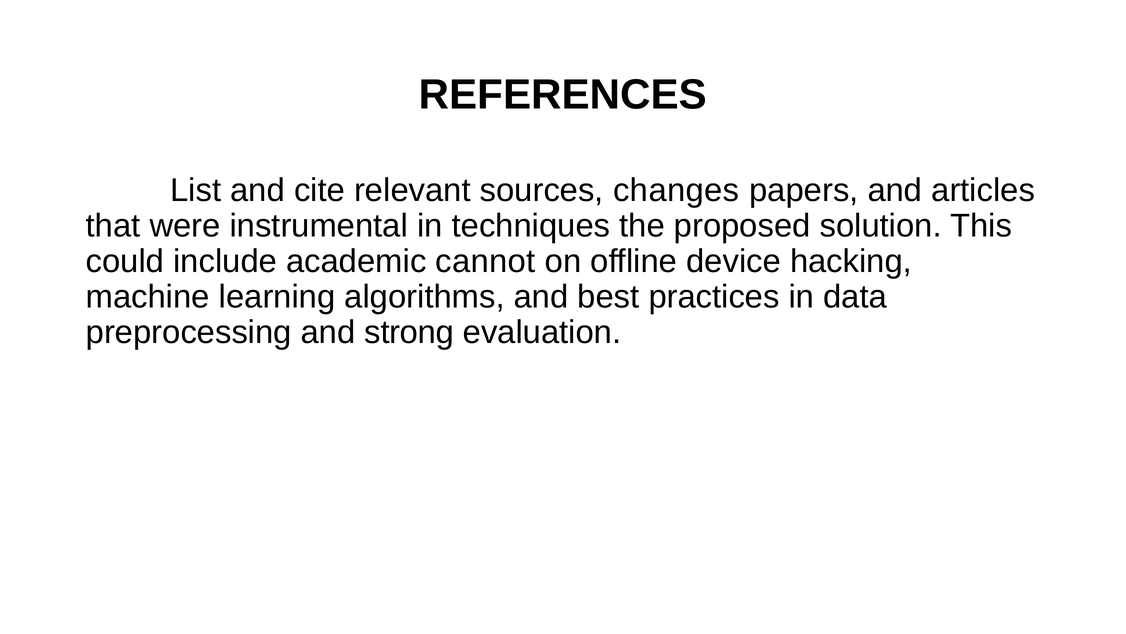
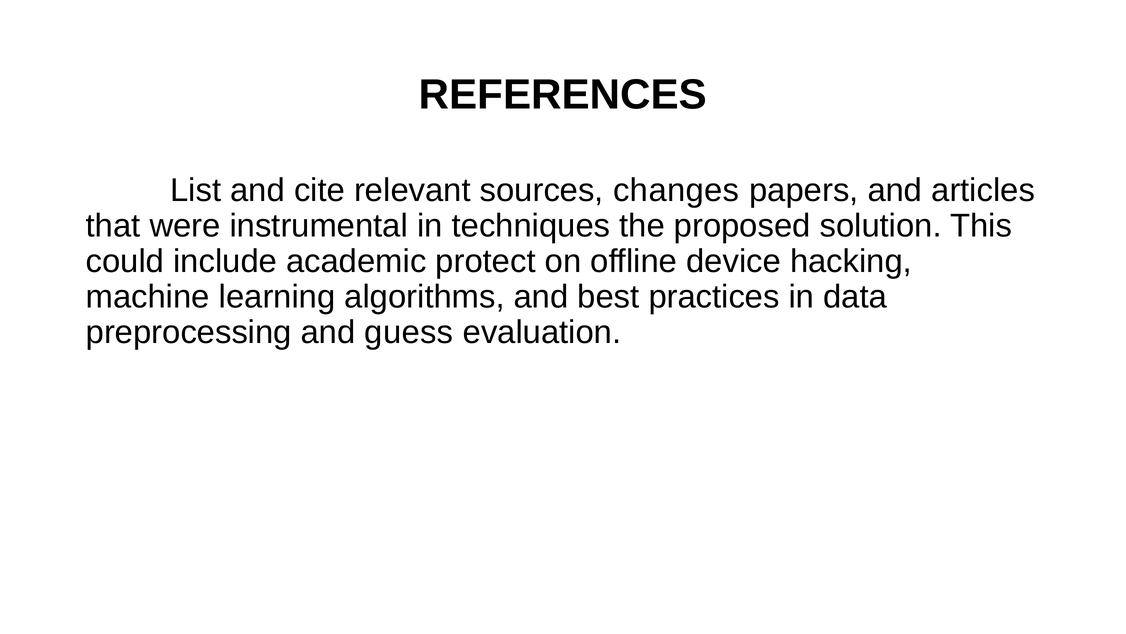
cannot: cannot -> protect
strong: strong -> guess
